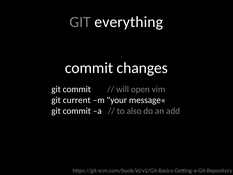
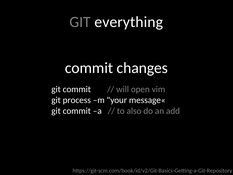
current: current -> process
